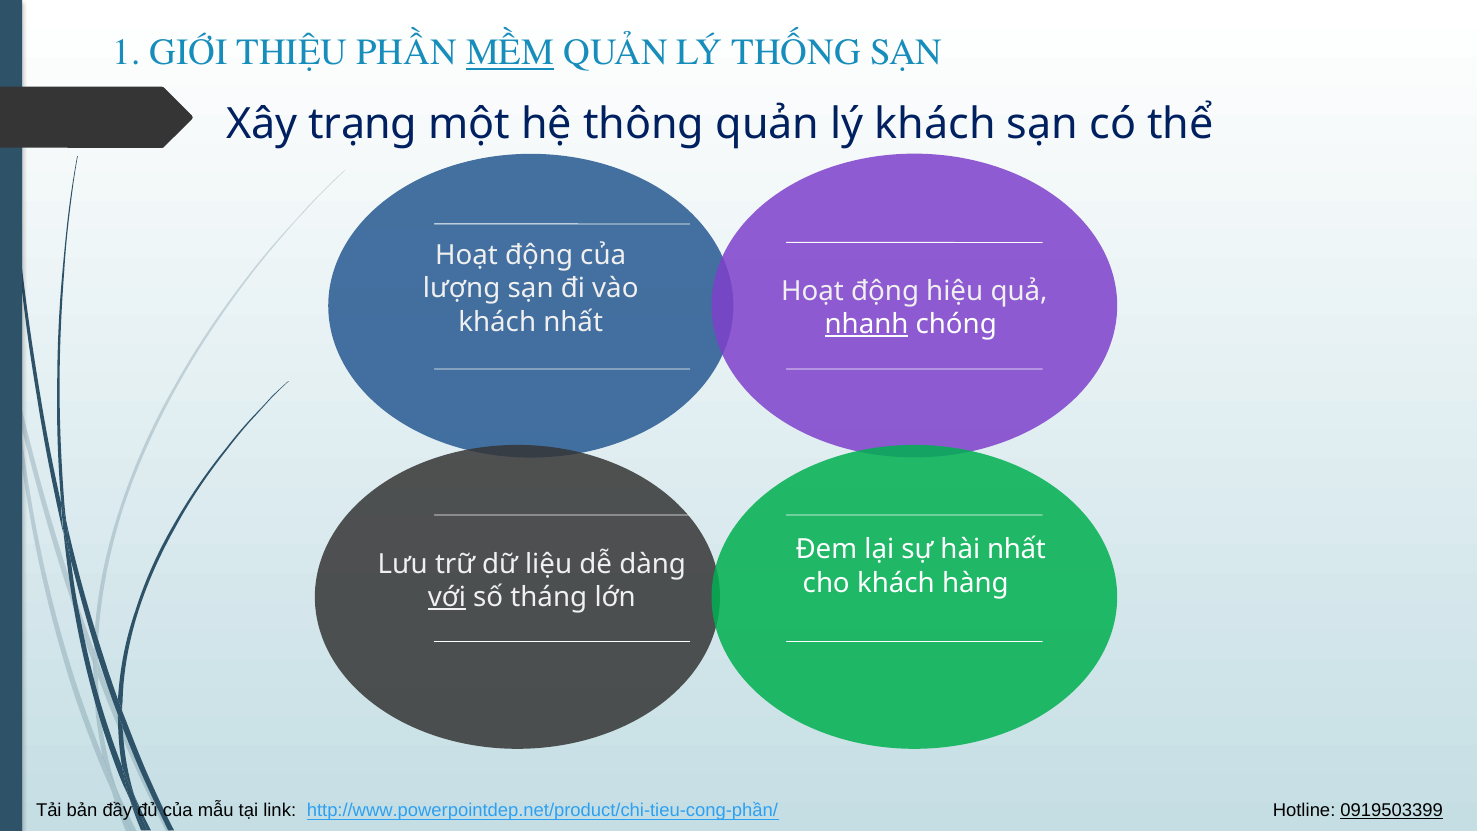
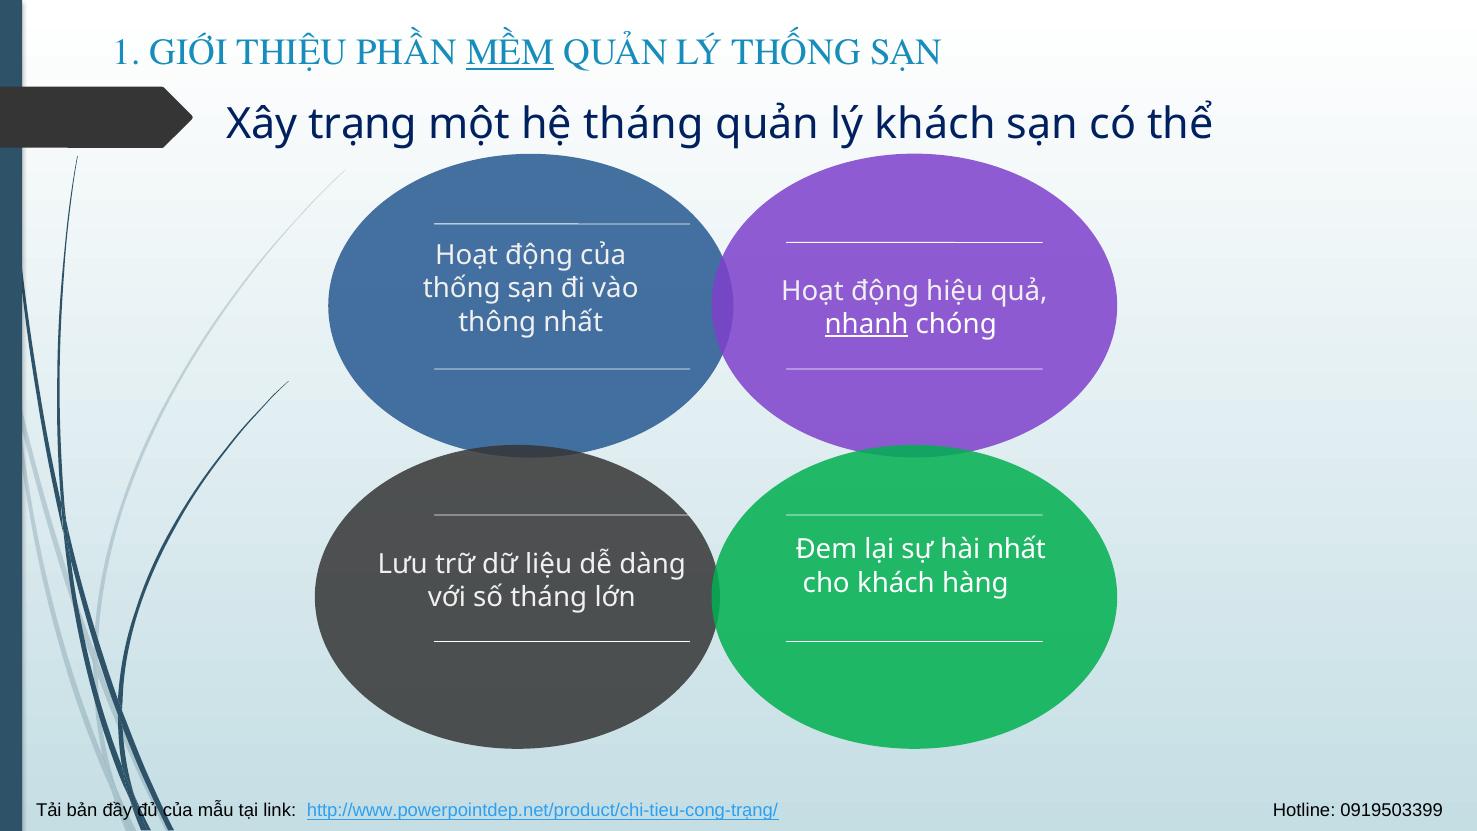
hệ thông: thông -> tháng
lượng at (462, 289): lượng -> thống
khách at (497, 322): khách -> thông
với underline: present -> none
http://www.powerpointdep.net/product/chi-tieu-cong-phần/: http://www.powerpointdep.net/product/chi-tieu-cong-phần/ -> http://www.powerpointdep.net/product/chi-tieu-cong-trạng/
0919503399 underline: present -> none
